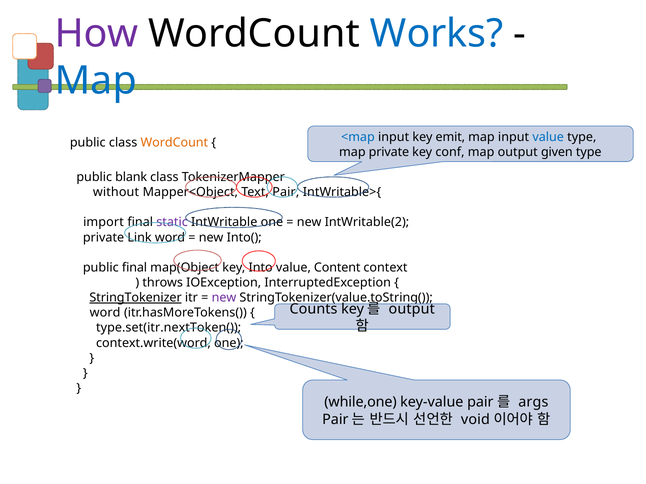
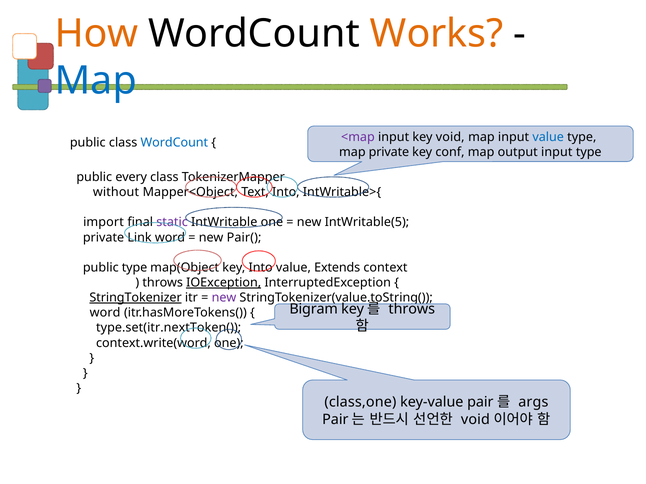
How colour: purple -> orange
Works colour: blue -> orange
<map colour: blue -> purple
key emit: emit -> void
WordCount at (174, 143) colour: orange -> blue
output given: given -> input
blank: blank -> every
Text Pair: Pair -> Into
IntWritable(2: IntWritable(2 -> IntWritable(5
Into(: Into( -> Pair(
public final: final -> type
Content: Content -> Extends
IOException underline: none -> present
Counts: Counts -> Bigram
output at (412, 309): output -> throws
while,one: while,one -> class,one
